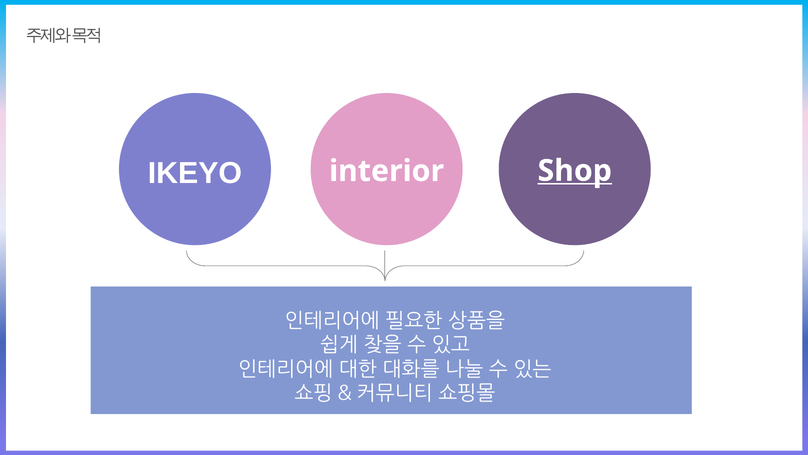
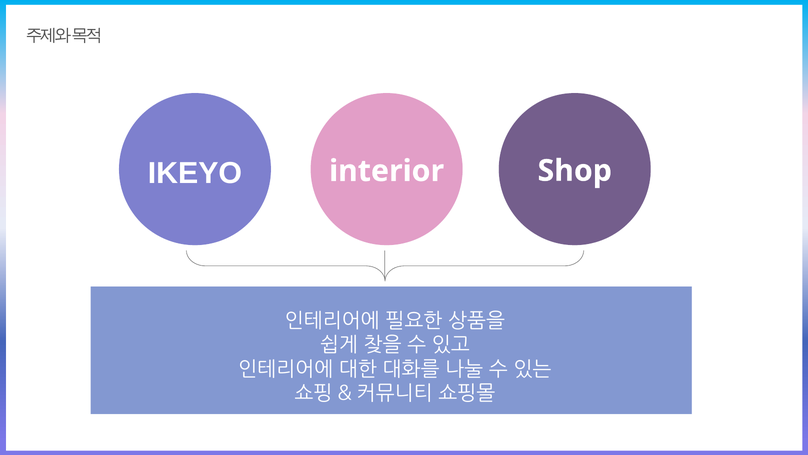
Shop underline: present -> none
